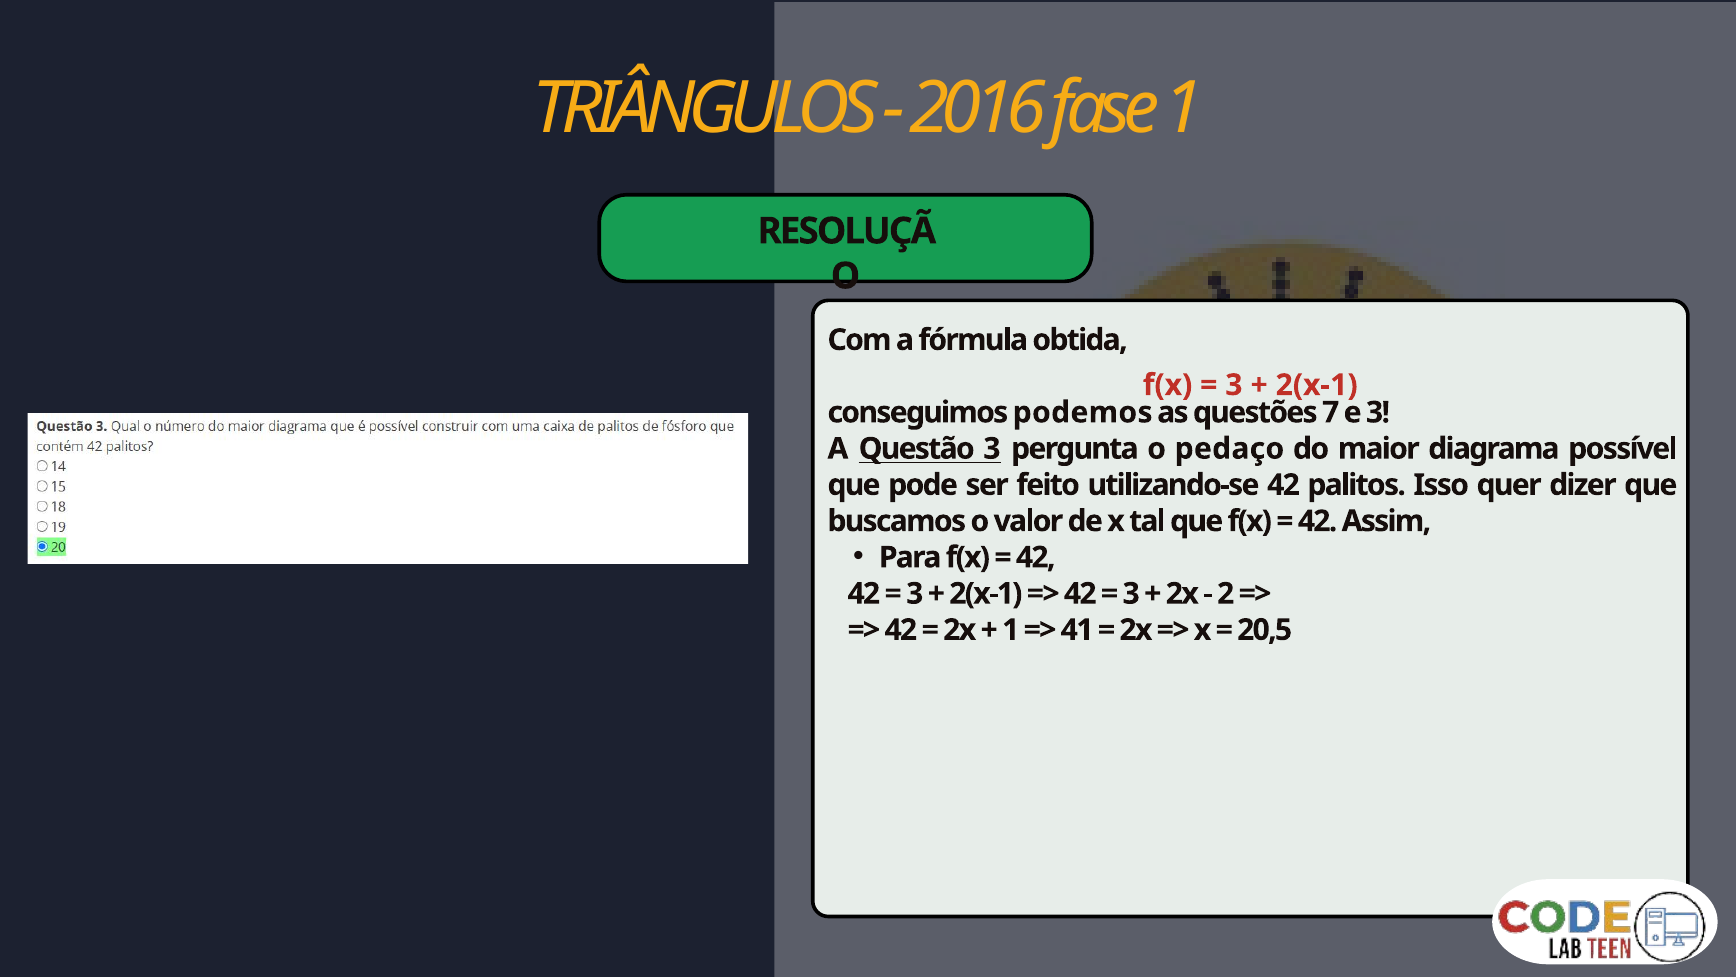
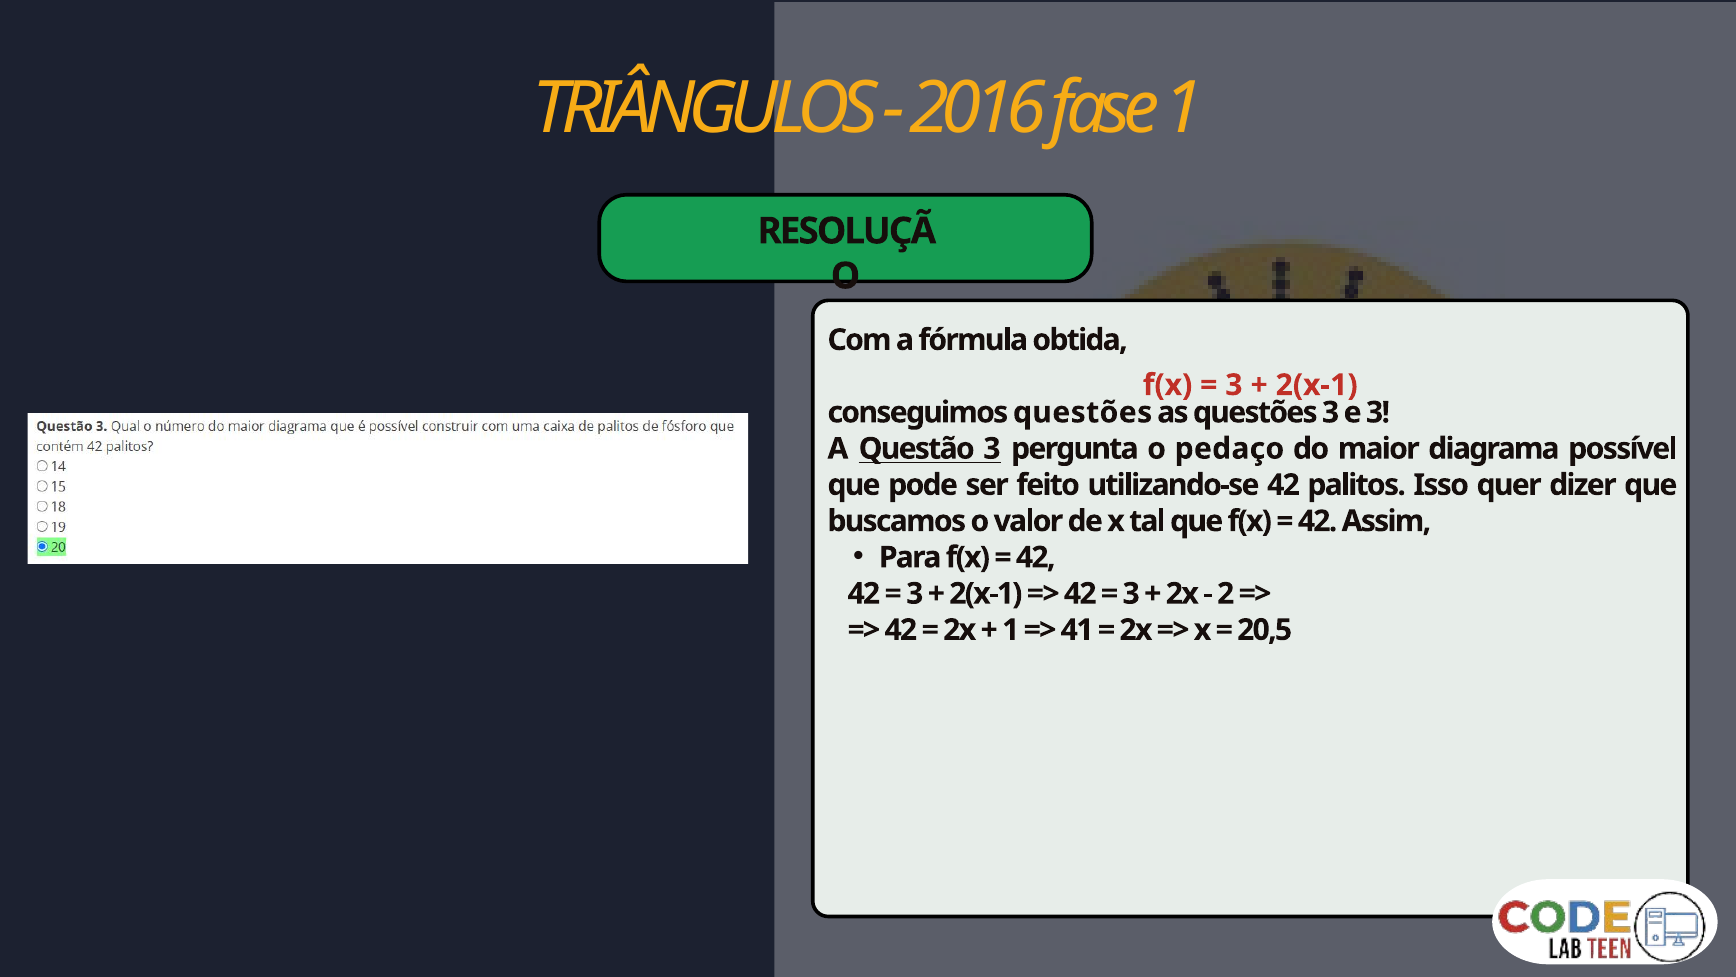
conseguimos podemos: podemos -> questões
questões 7: 7 -> 3
